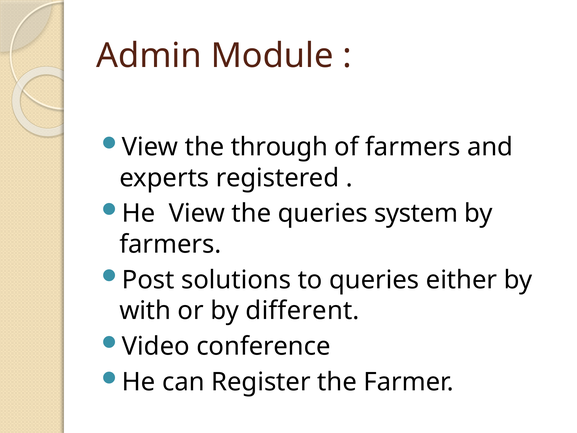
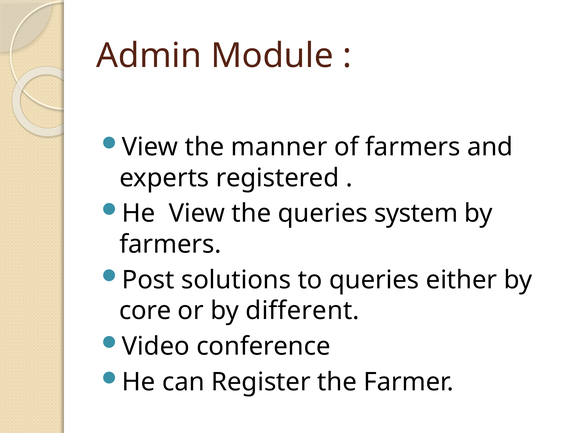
through: through -> manner
with: with -> core
